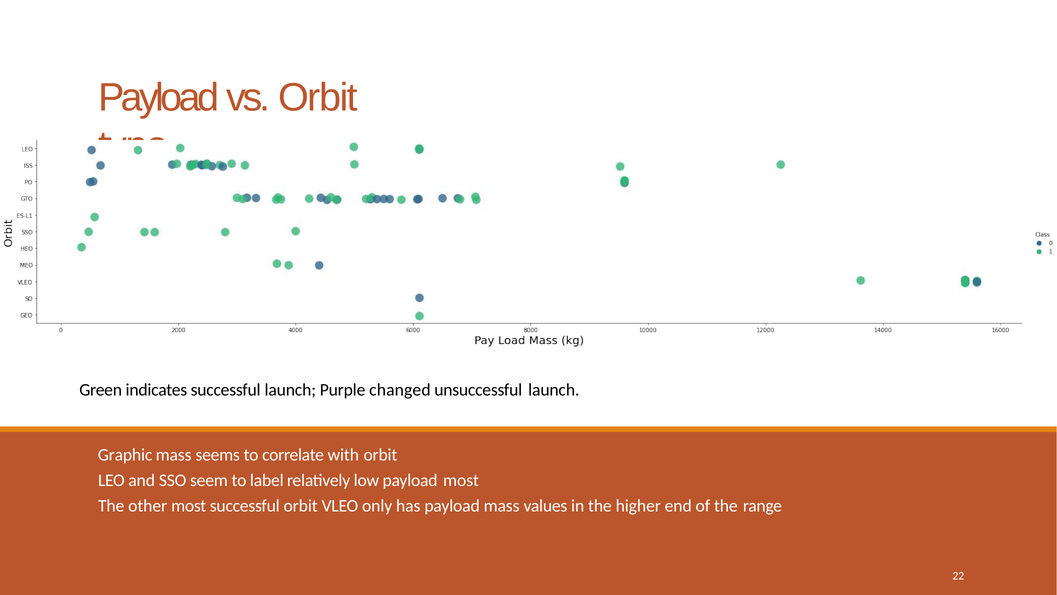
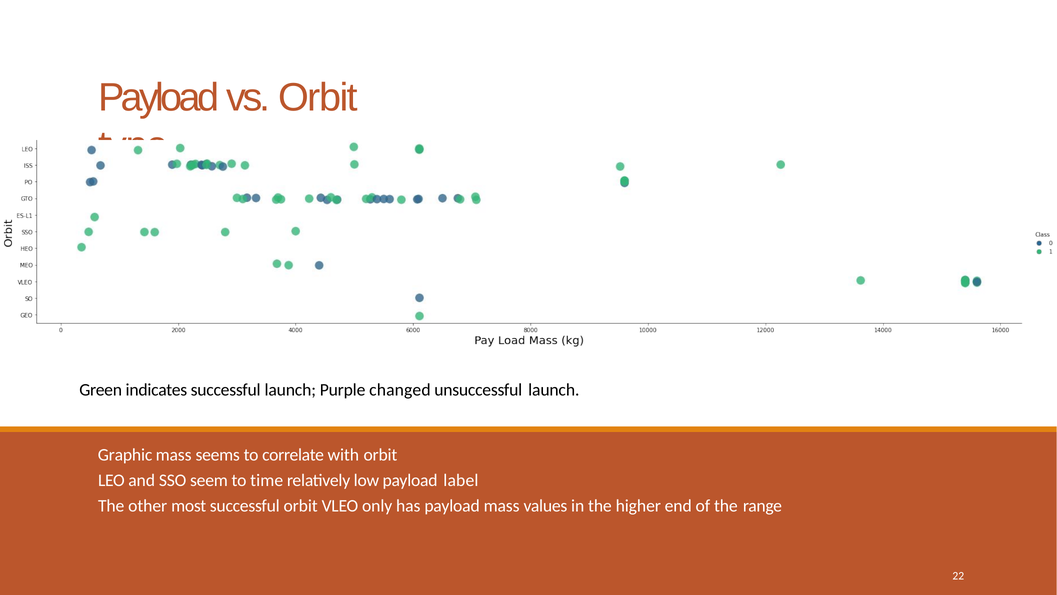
label: label -> time
payload most: most -> label
